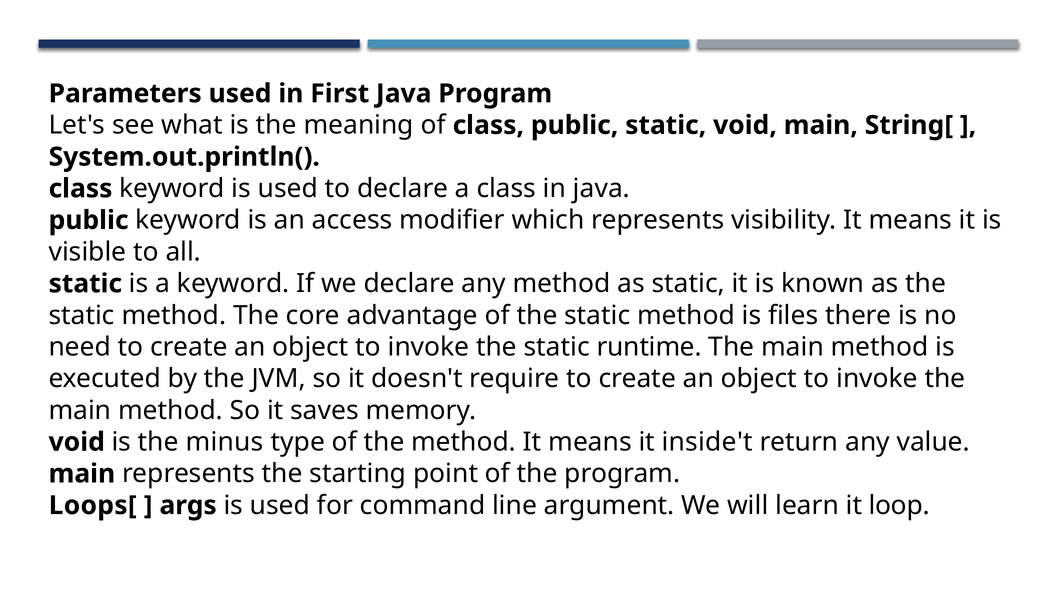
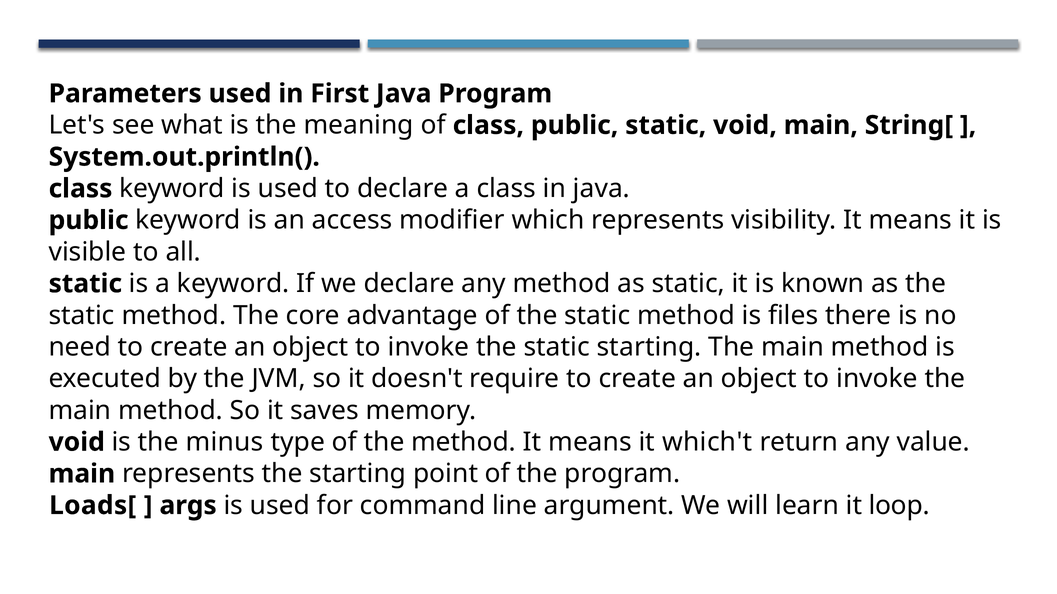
static runtime: runtime -> starting
inside't: inside't -> which't
Loops[: Loops[ -> Loads[
